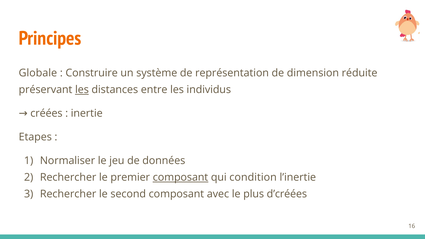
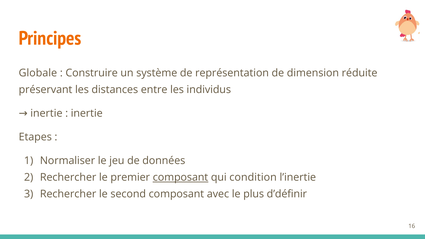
les at (82, 90) underline: present -> none
créées at (46, 113): créées -> inertie
d’créées: d’créées -> d’définir
